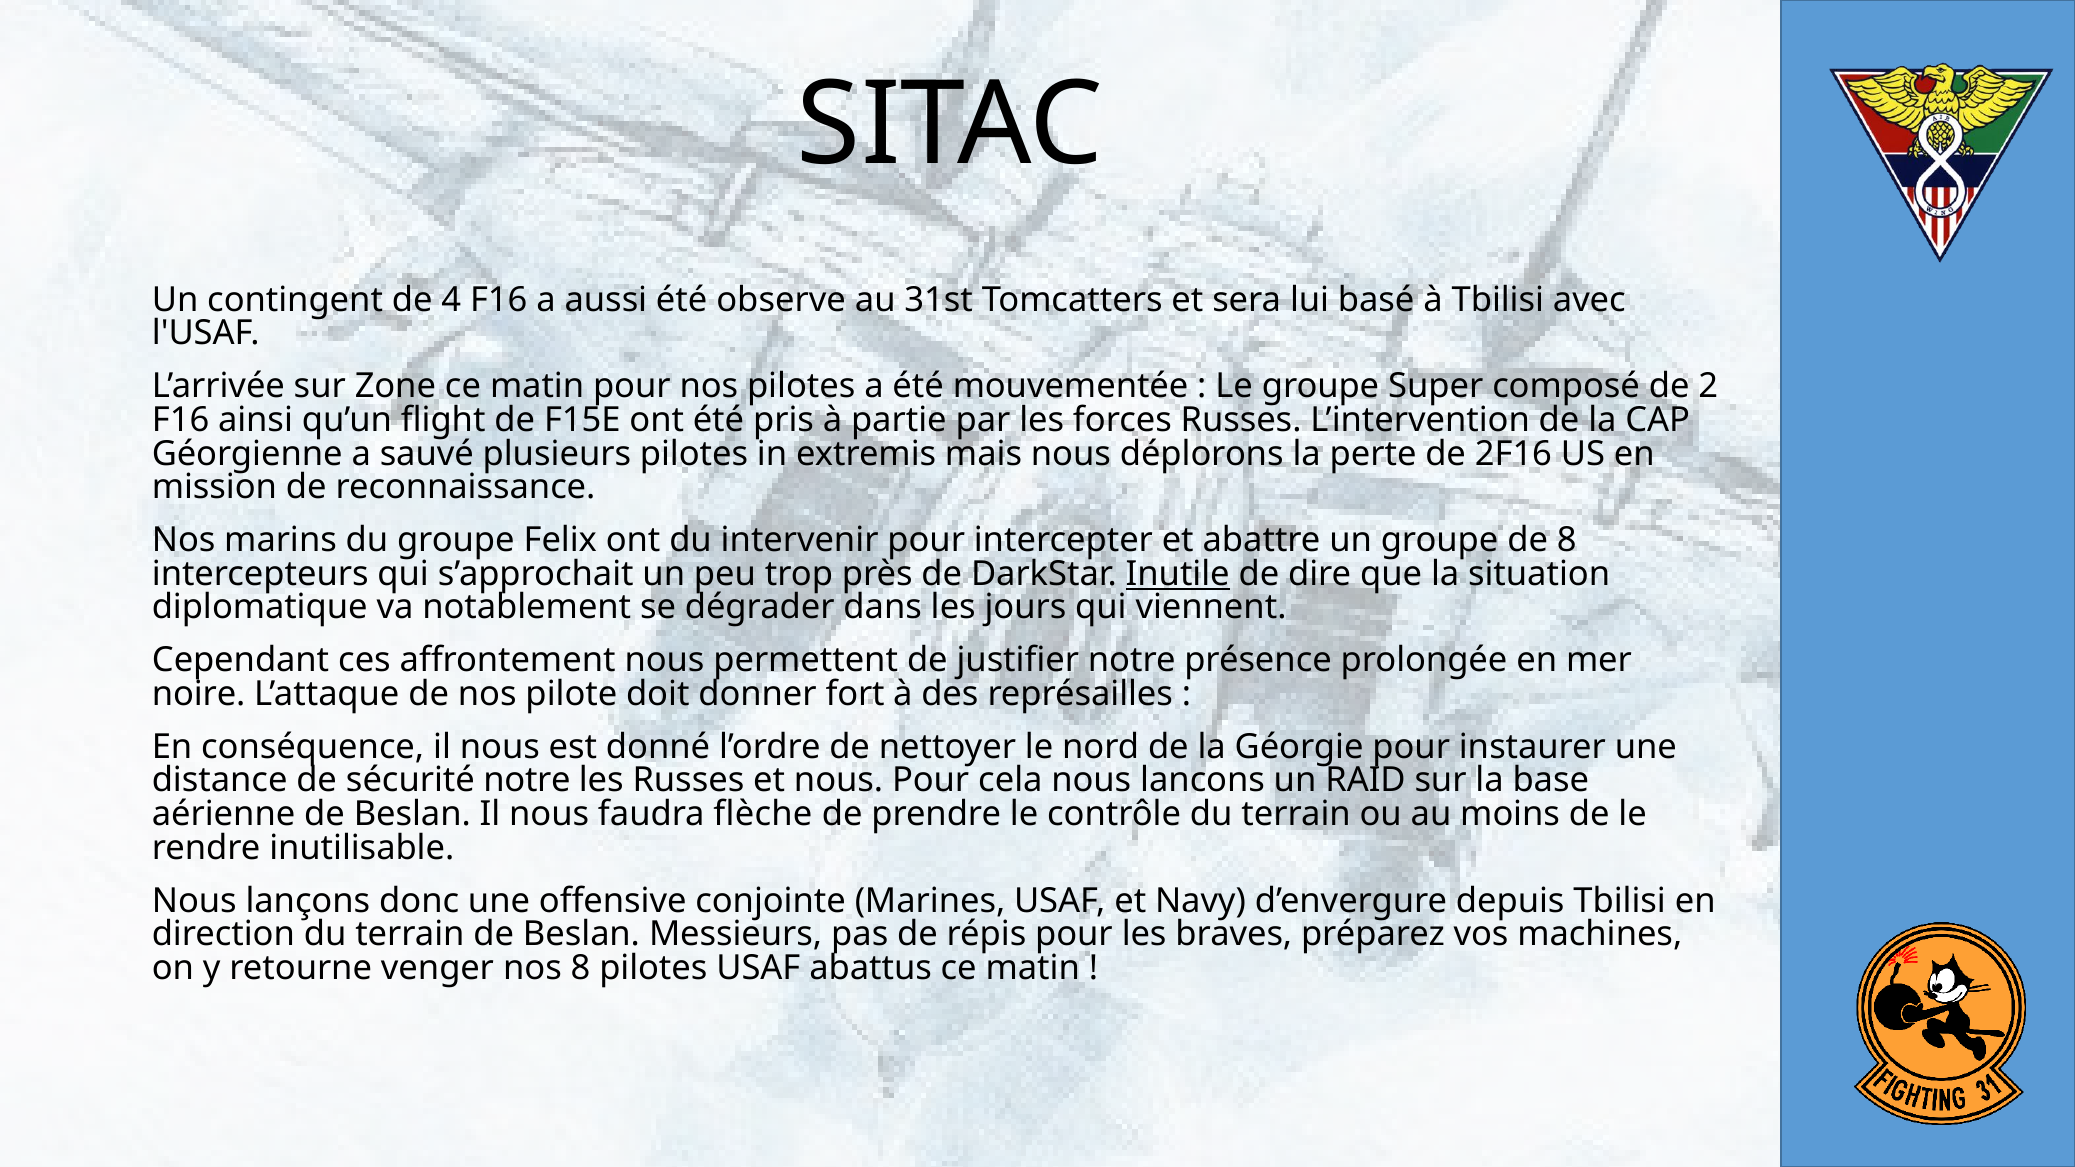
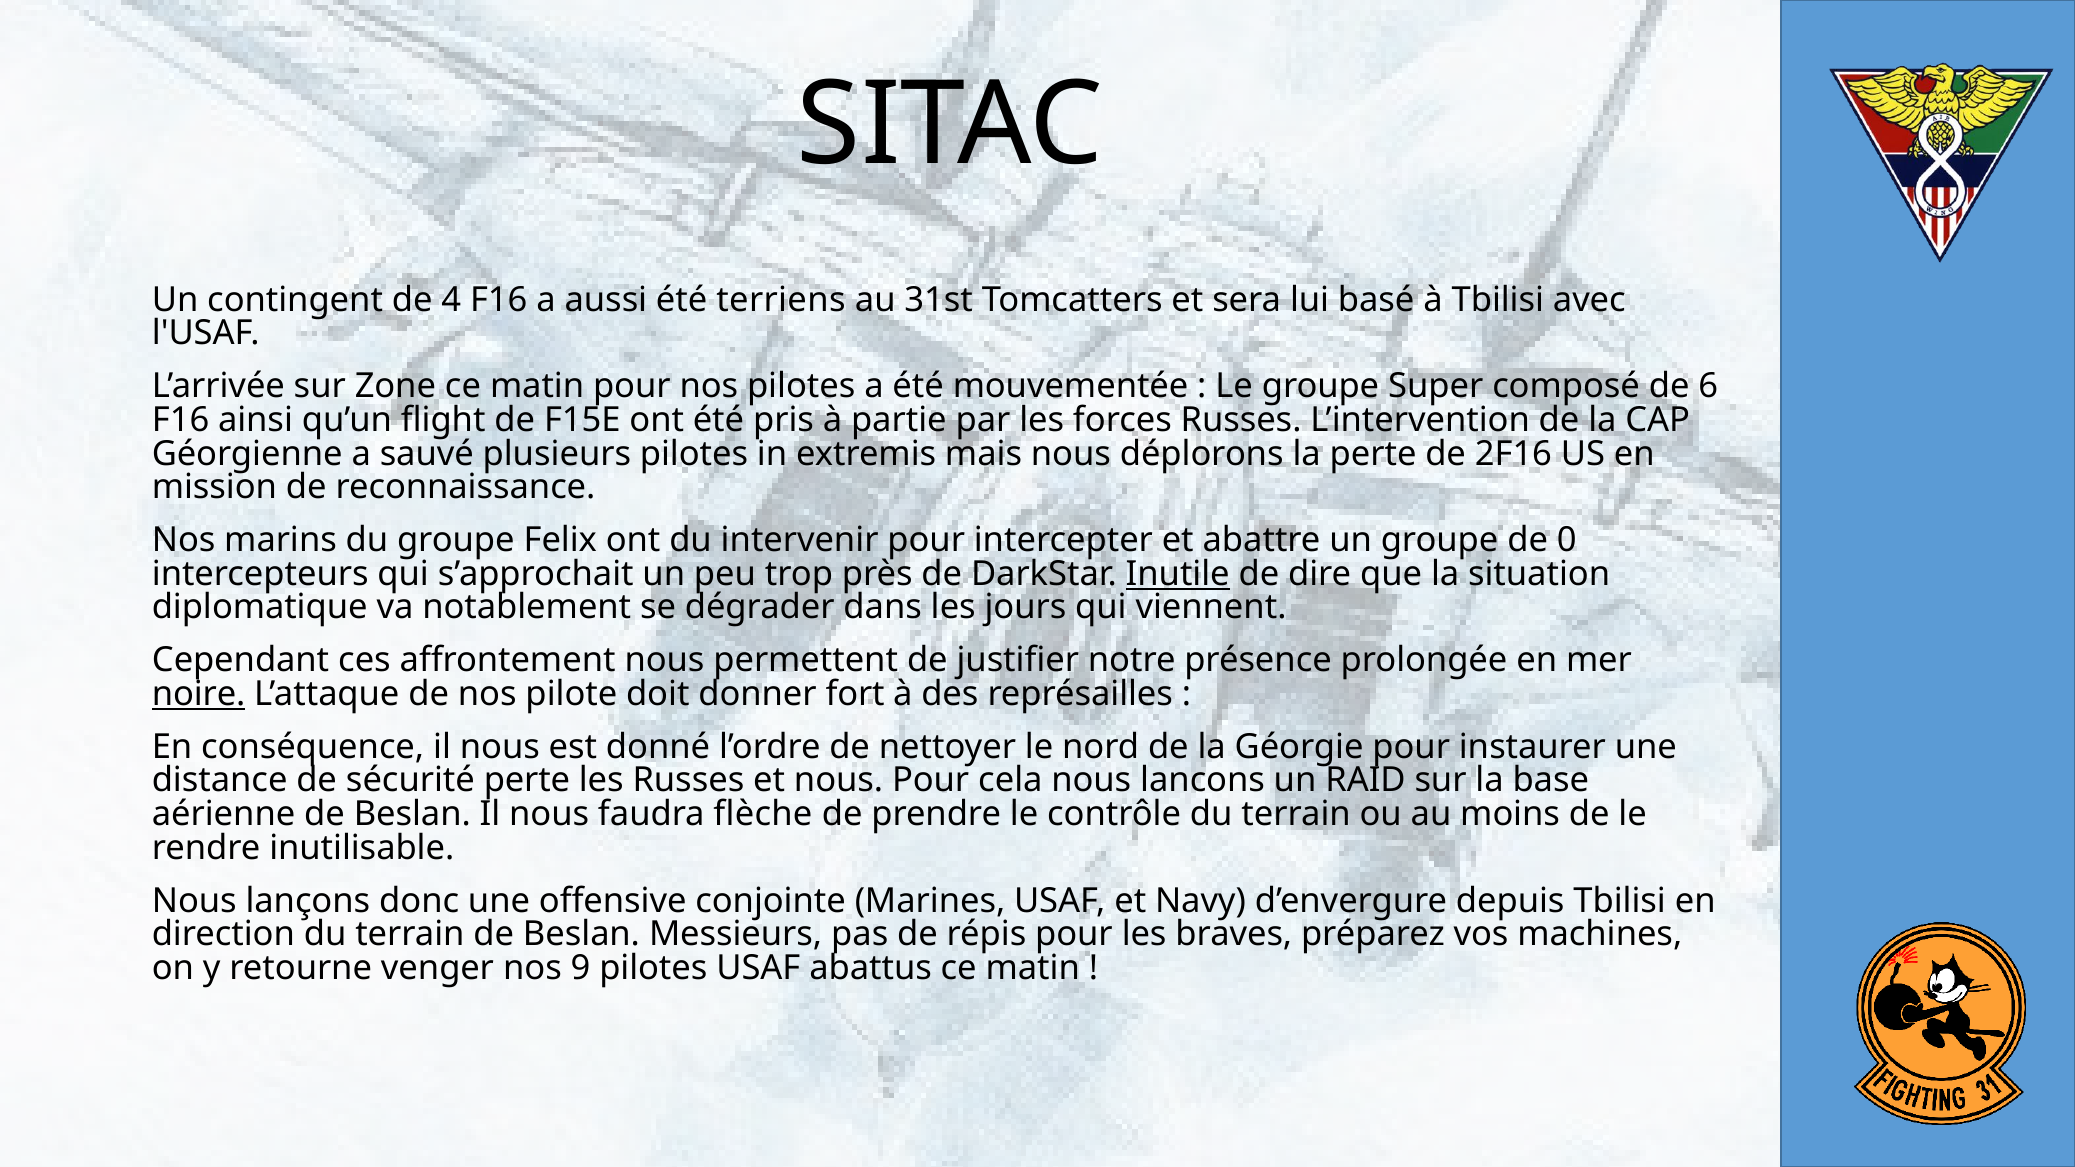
observe: observe -> terriens
2: 2 -> 6
de 8: 8 -> 0
noire underline: none -> present
sécurité notre: notre -> perte
nos 8: 8 -> 9
